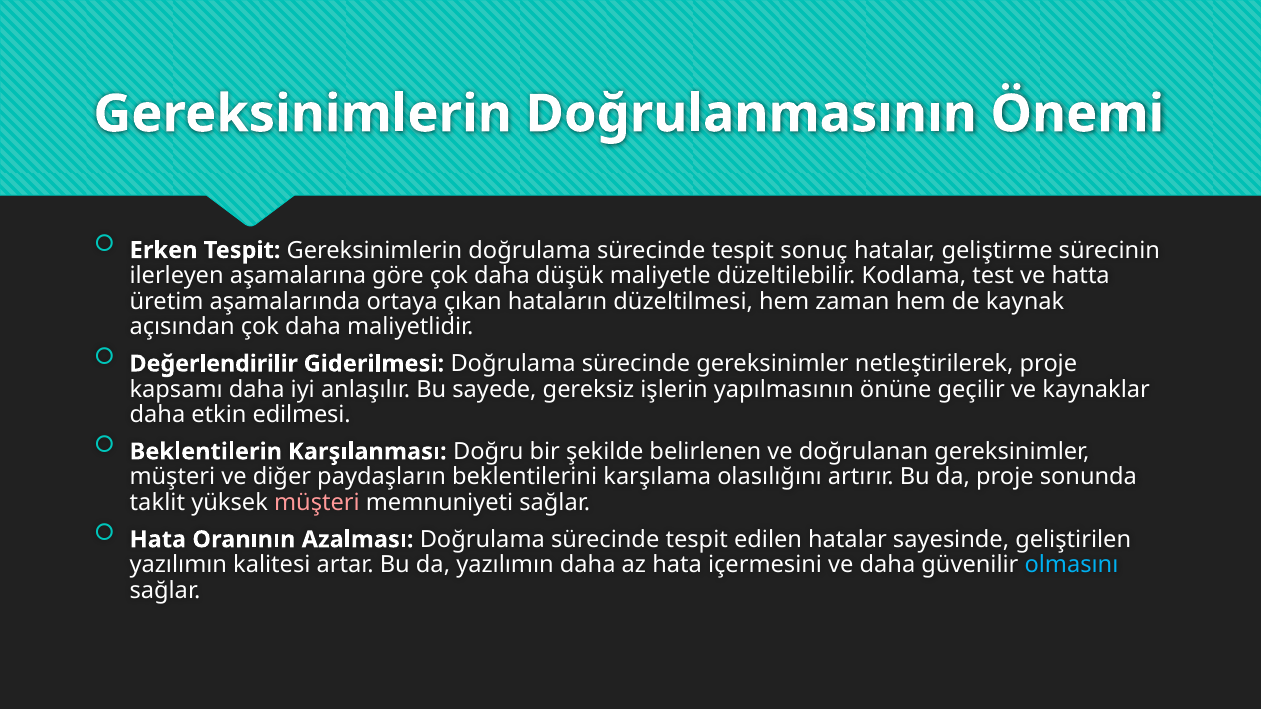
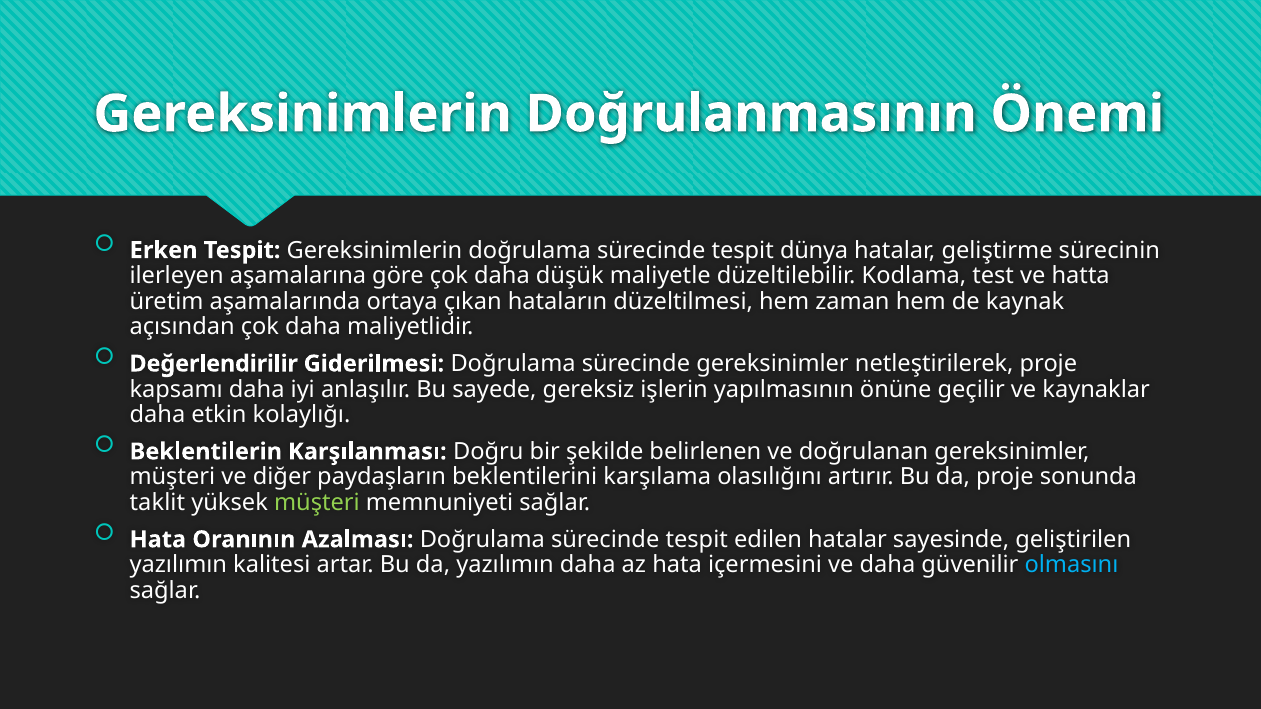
sonuç: sonuç -> dünya
edilmesi: edilmesi -> kolaylığı
müşteri at (317, 503) colour: pink -> light green
